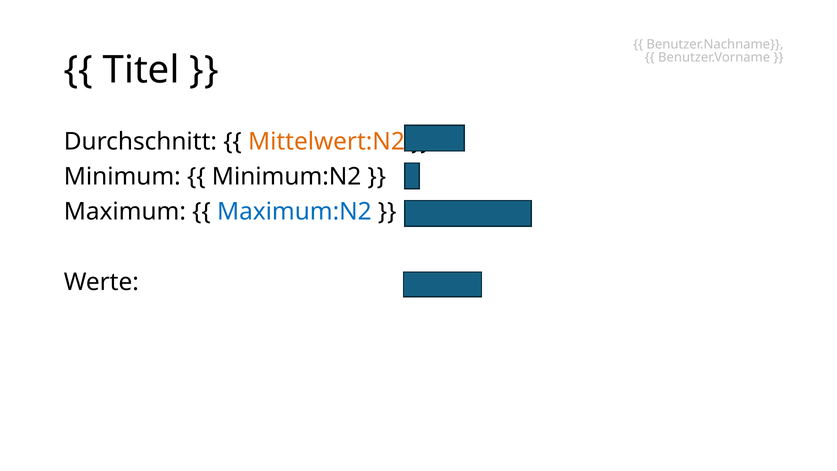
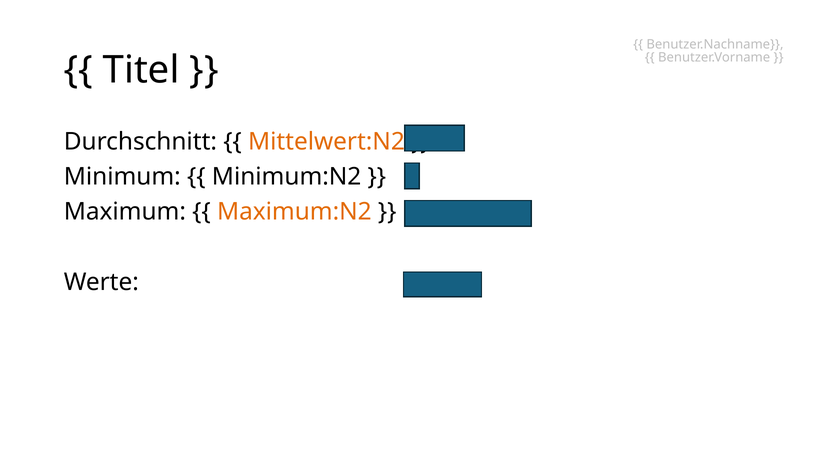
Maximum:N2 colour: blue -> orange
